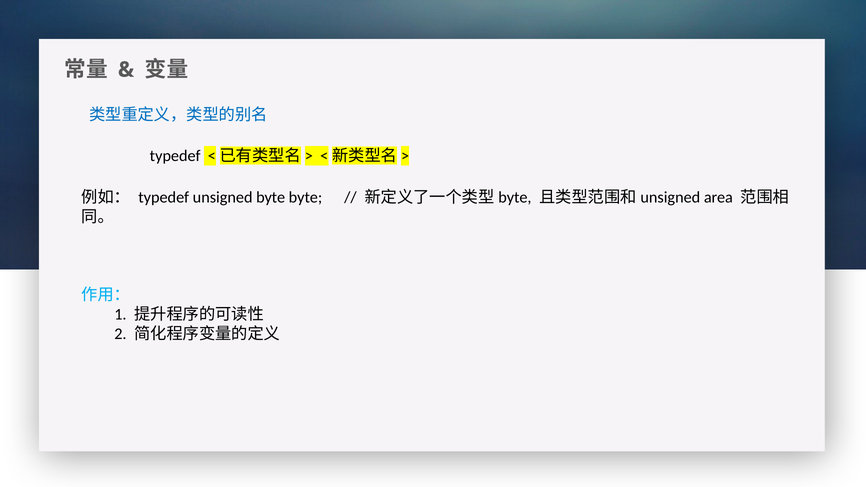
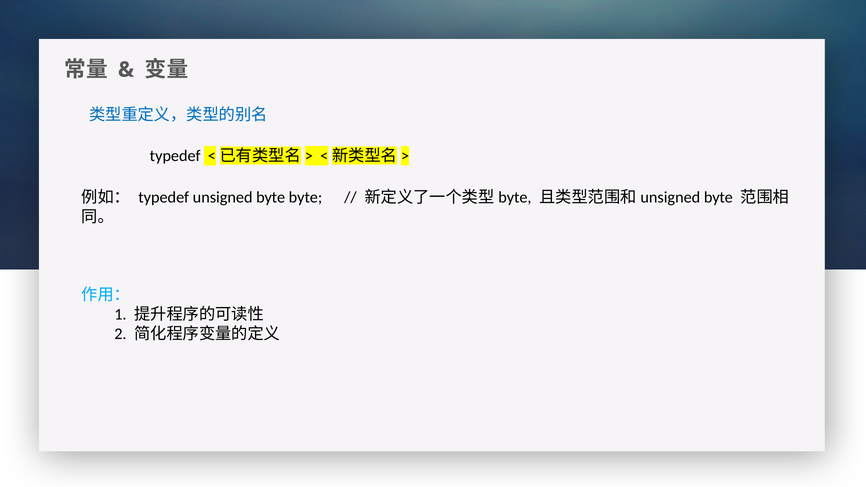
area at (718, 198): area -> byte
